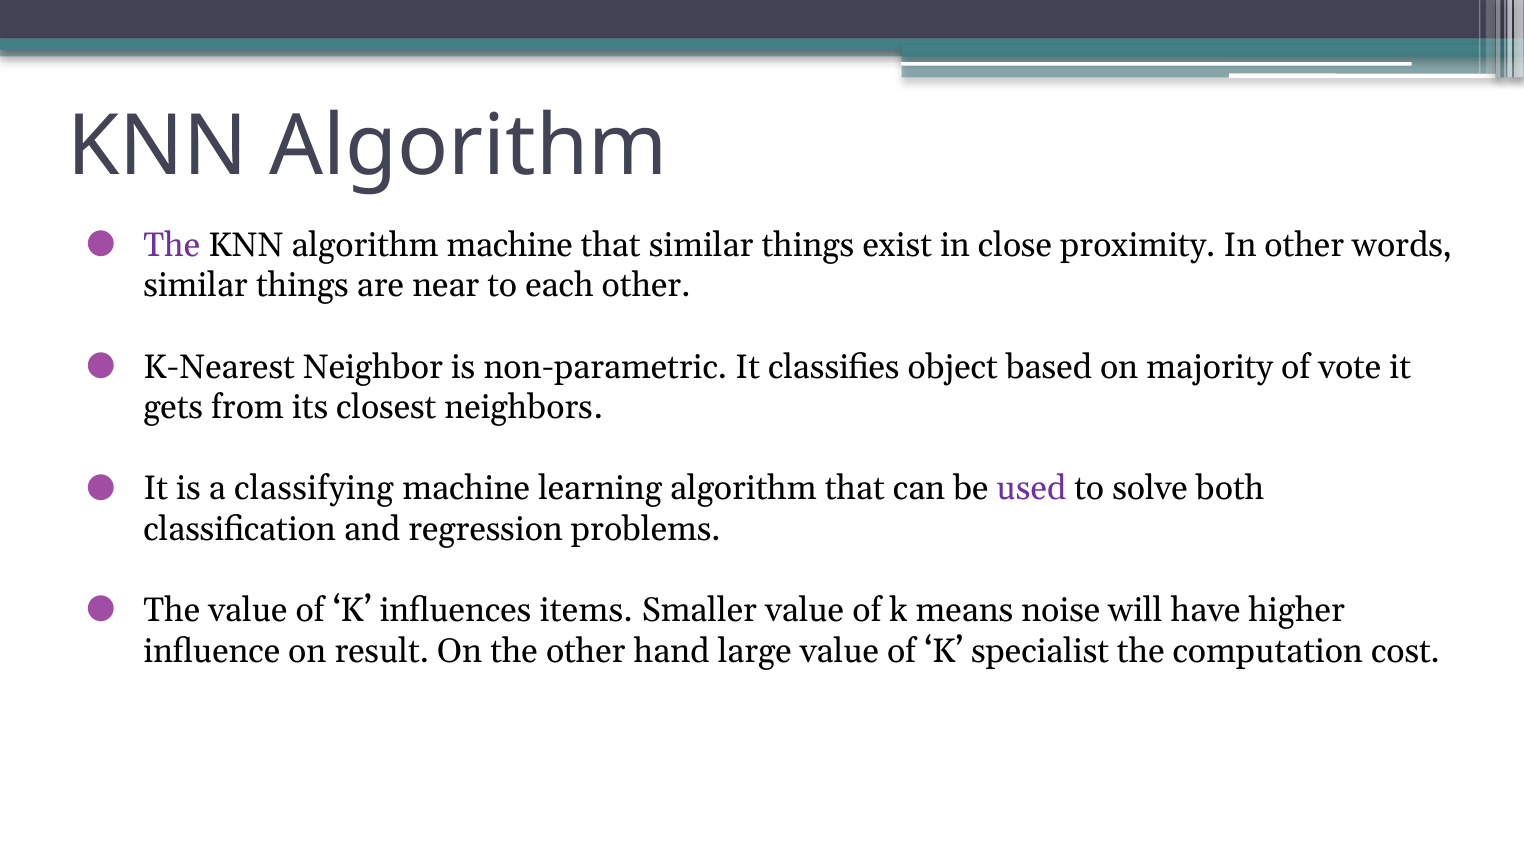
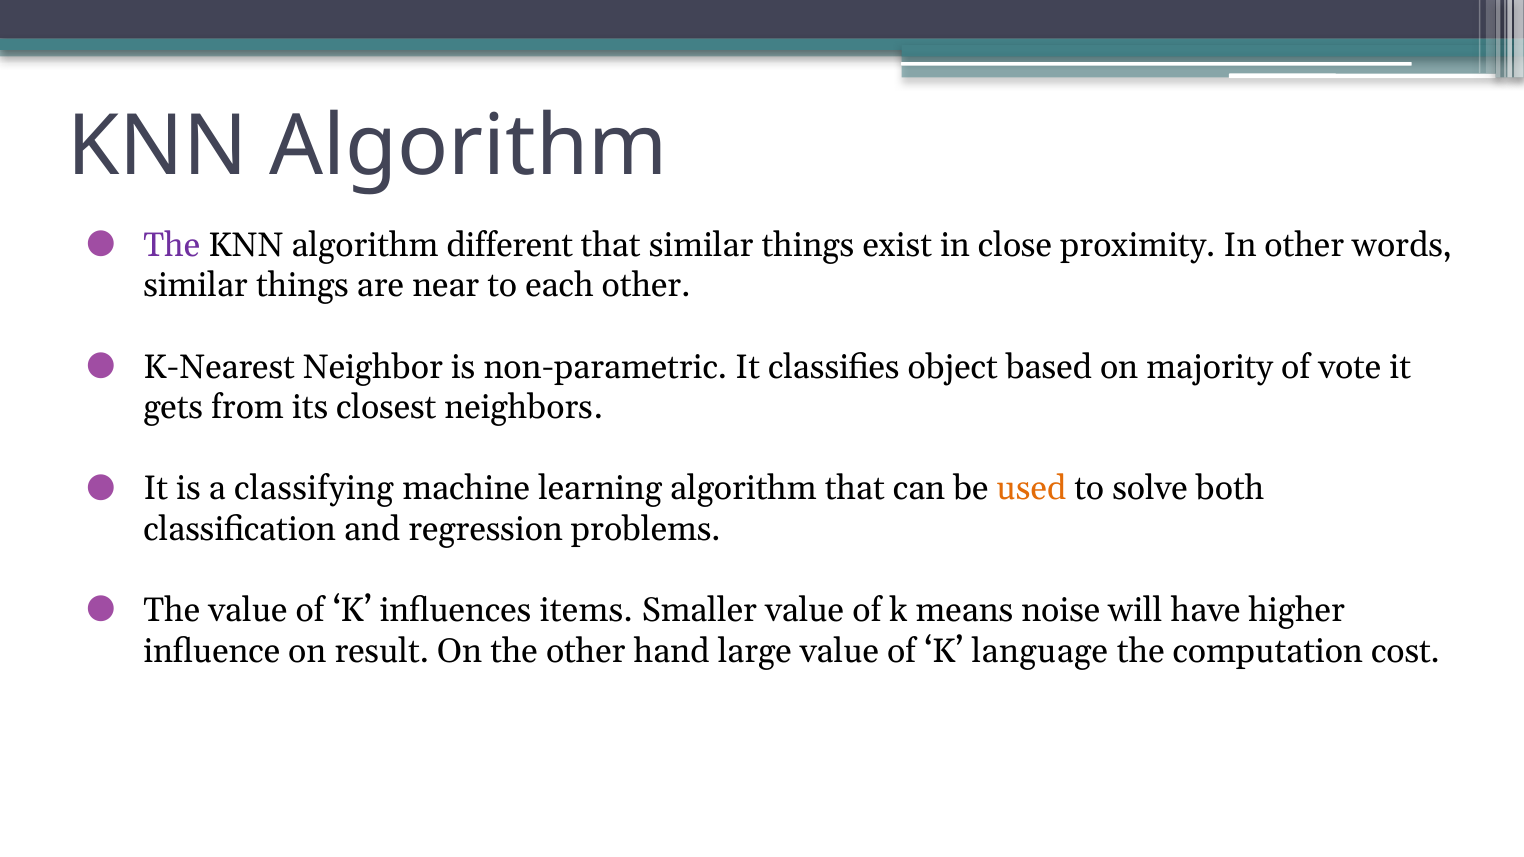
algorithm machine: machine -> different
used colour: purple -> orange
specialist: specialist -> language
